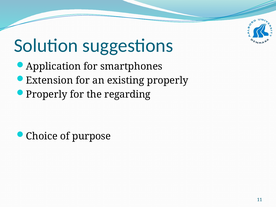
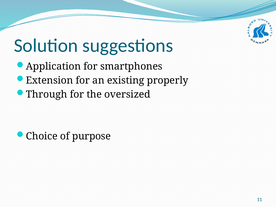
Properly at (47, 94): Properly -> Through
regarding: regarding -> oversized
